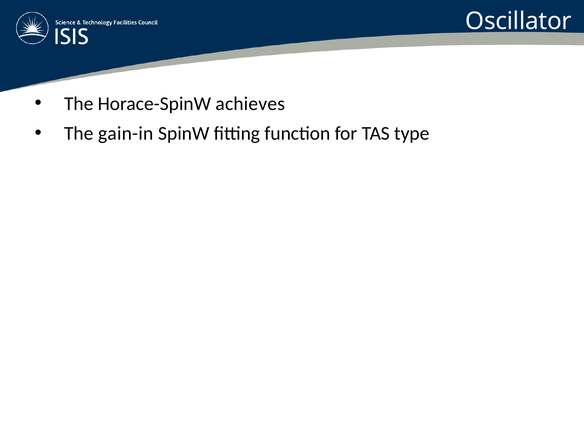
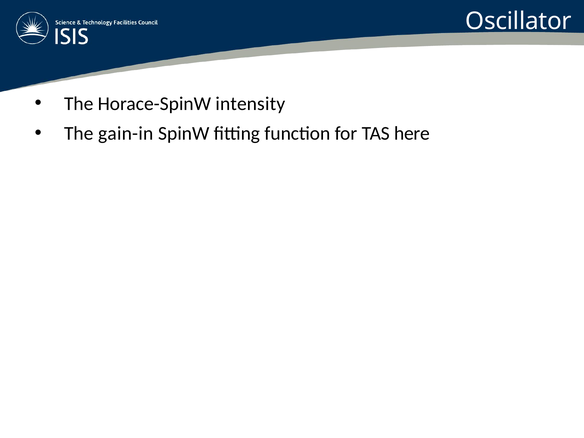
achieves: achieves -> intensity
type: type -> here
